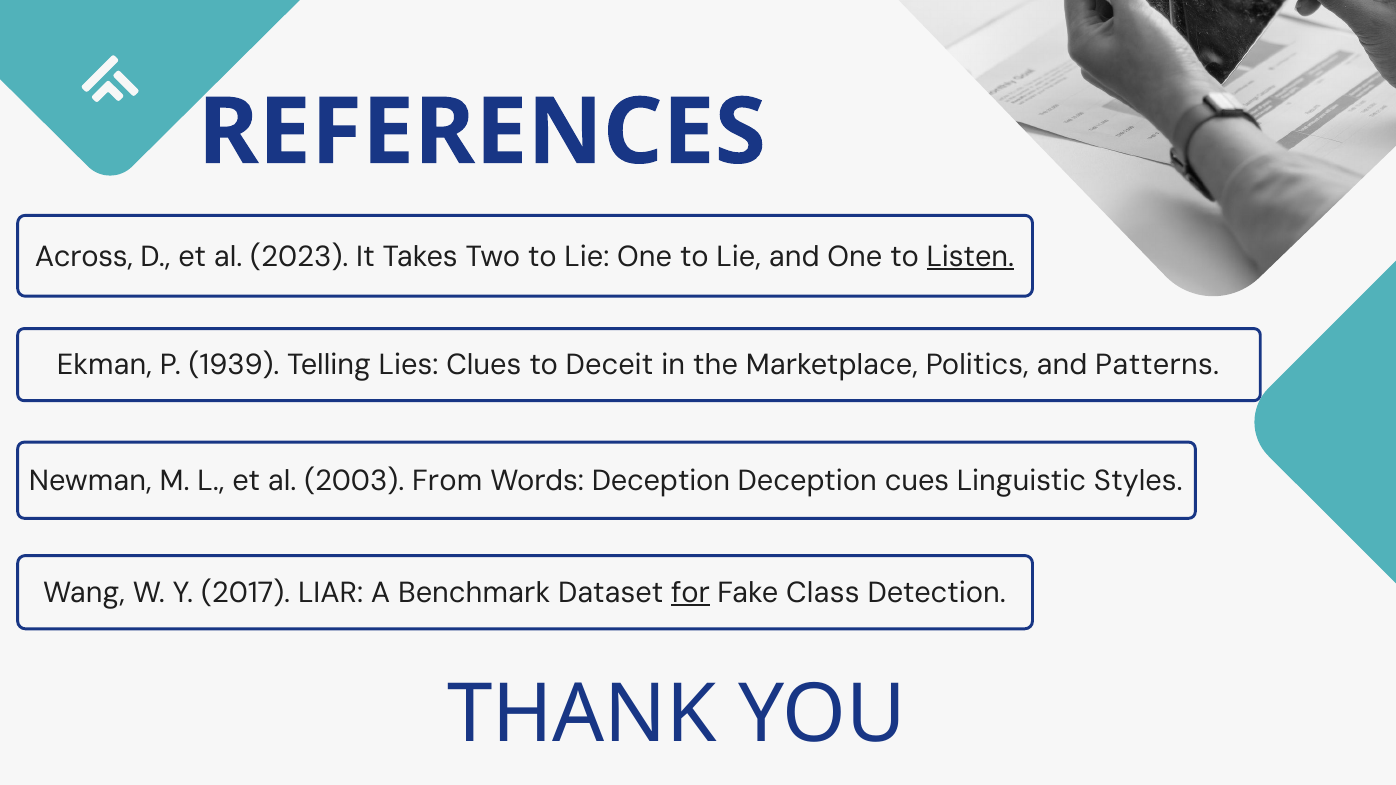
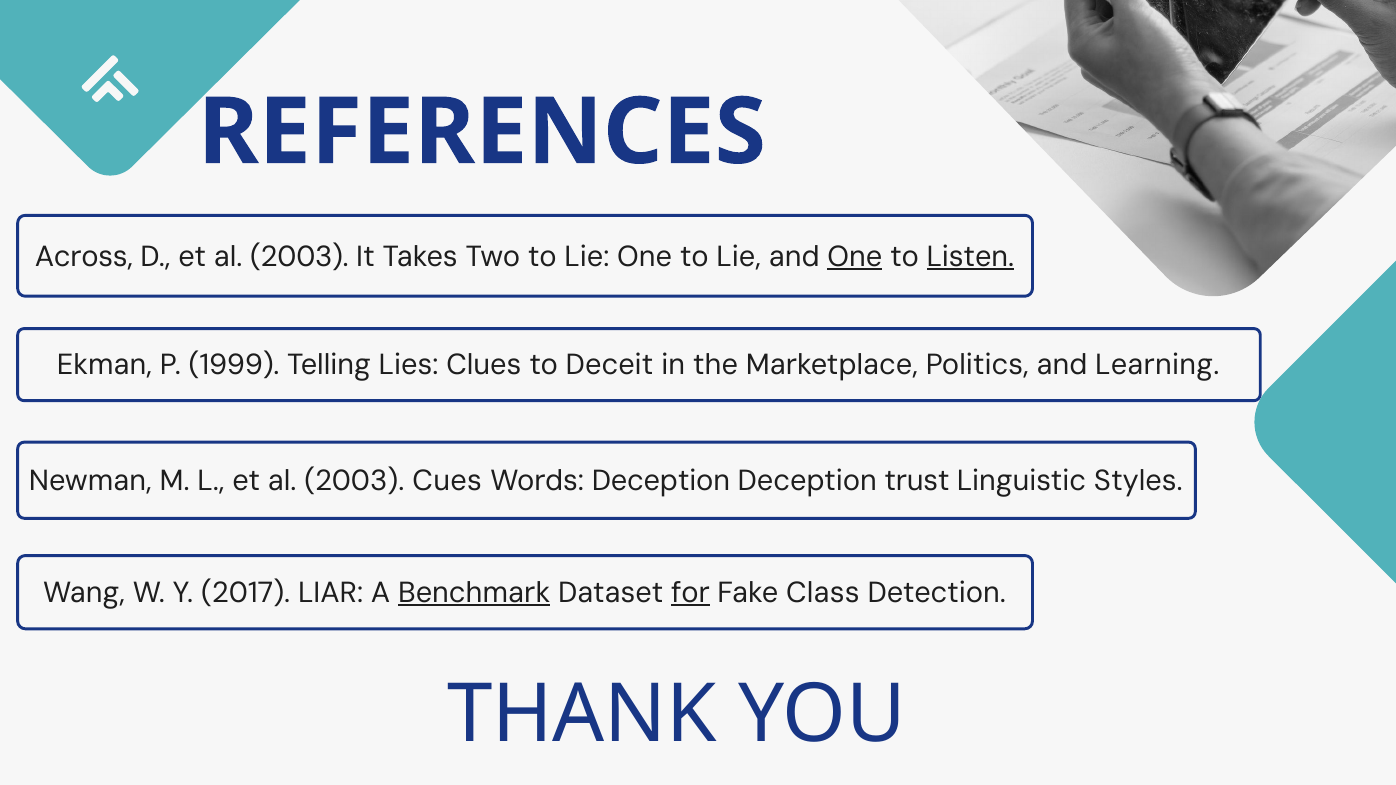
D et al 2023: 2023 -> 2003
One at (855, 256) underline: none -> present
1939: 1939 -> 1999
Patterns: Patterns -> Learning
From: From -> Cues
cues: cues -> trust
Benchmark underline: none -> present
